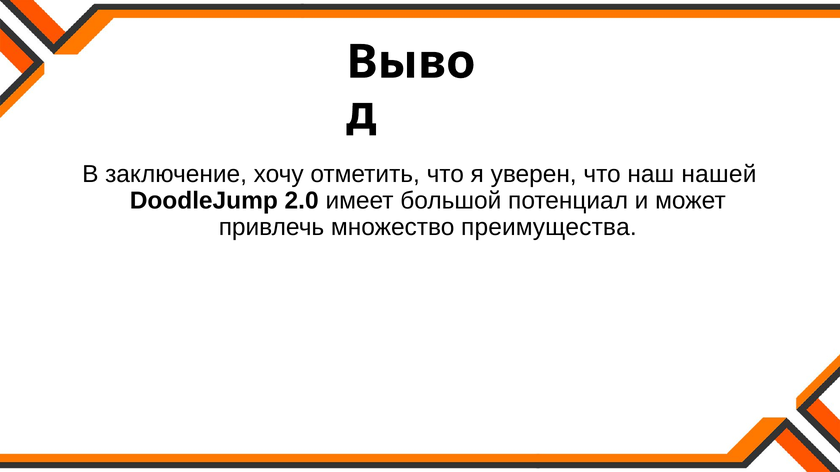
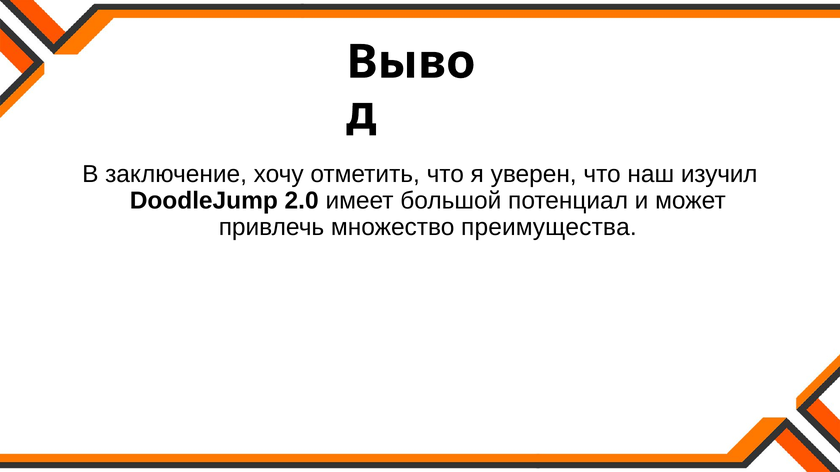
нашей: нашей -> изучил
